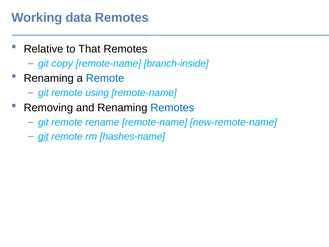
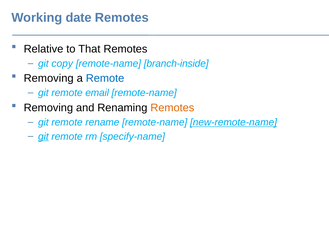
data: data -> date
Renaming at (49, 78): Renaming -> Removing
using: using -> email
Remotes at (172, 108) colour: blue -> orange
new-remote-name underline: none -> present
hashes-name: hashes-name -> specify-name
